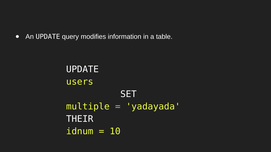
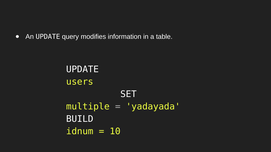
THEIR: THEIR -> BUILD
